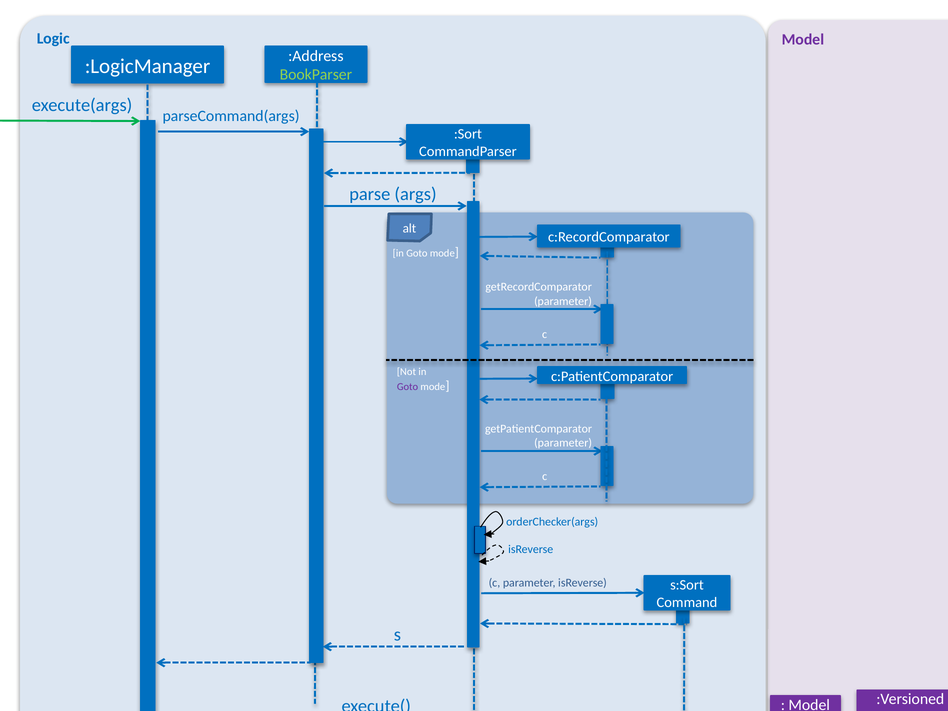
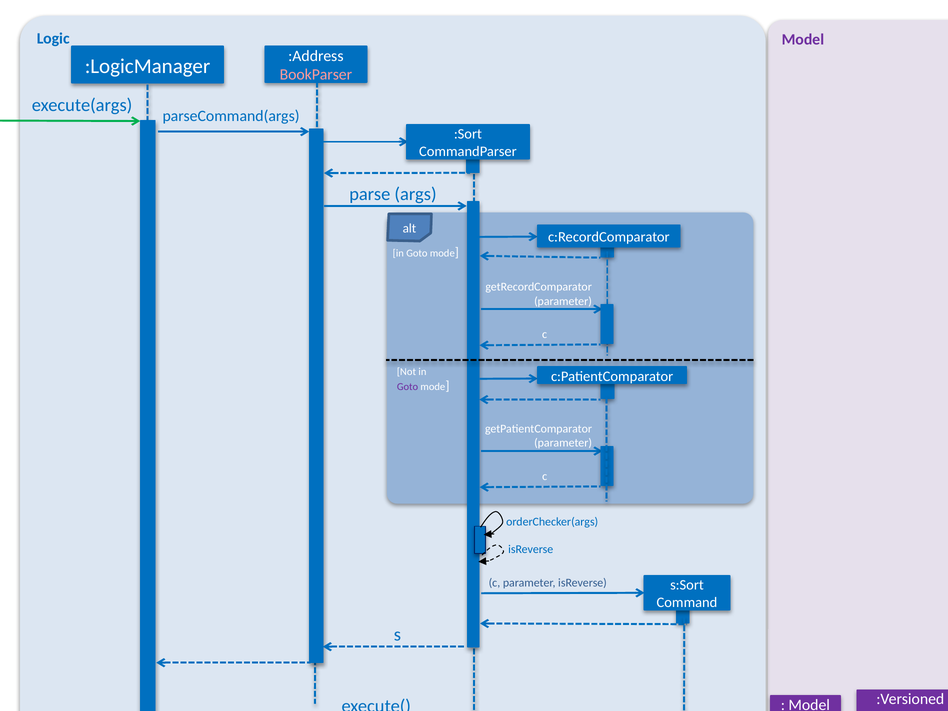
BookParser colour: light green -> pink
